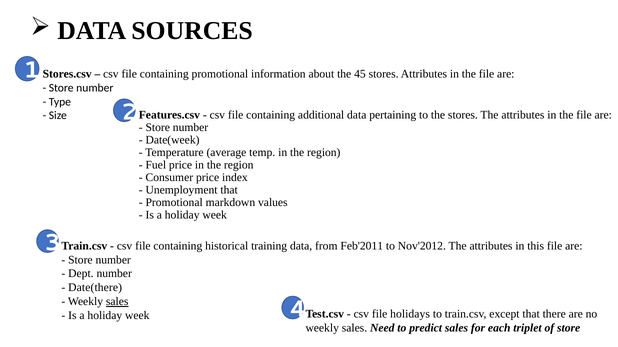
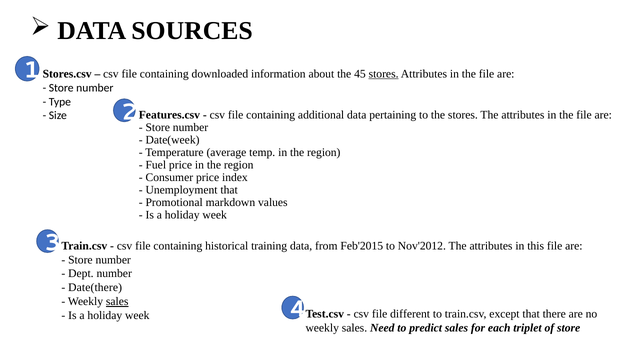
containing promotional: promotional -> downloaded
stores at (384, 74) underline: none -> present
Feb'2011: Feb'2011 -> Feb'2015
holidays: holidays -> different
